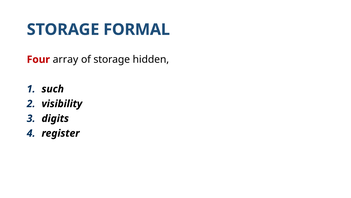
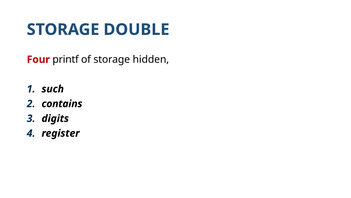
FORMAL: FORMAL -> DOUBLE
array: array -> printf
visibility: visibility -> contains
